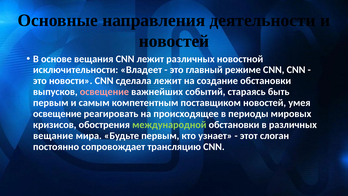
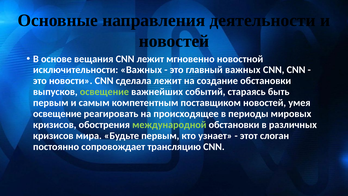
лежит различных: различных -> мгновенно
исключительности Владеет: Владеет -> Важных
главный режиме: режиме -> важных
освещение at (104, 92) colour: pink -> light green
вещание at (53, 136): вещание -> кризисов
